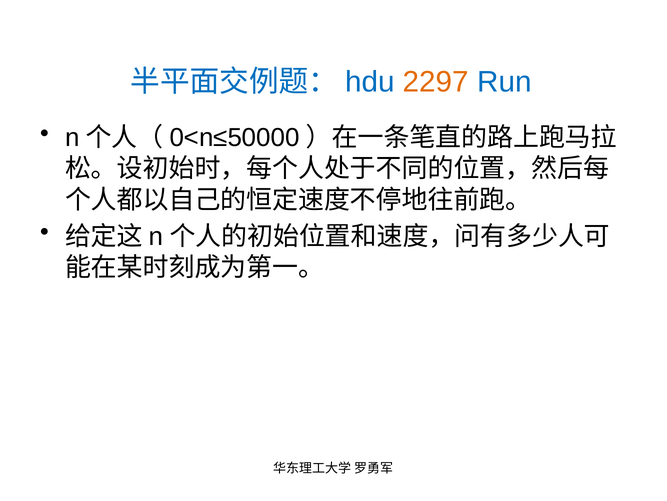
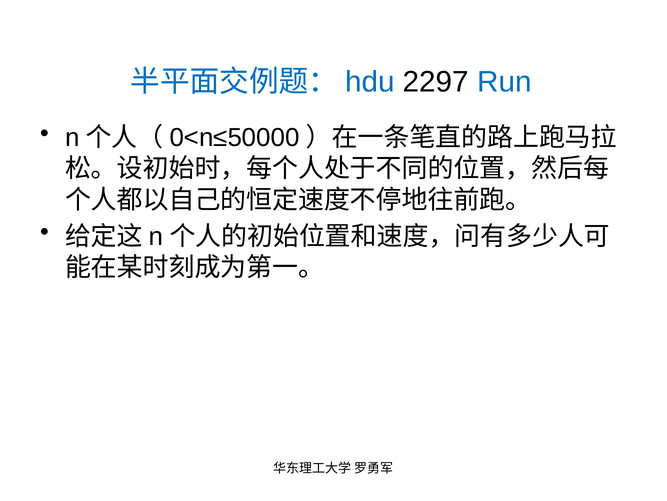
2297 colour: orange -> black
